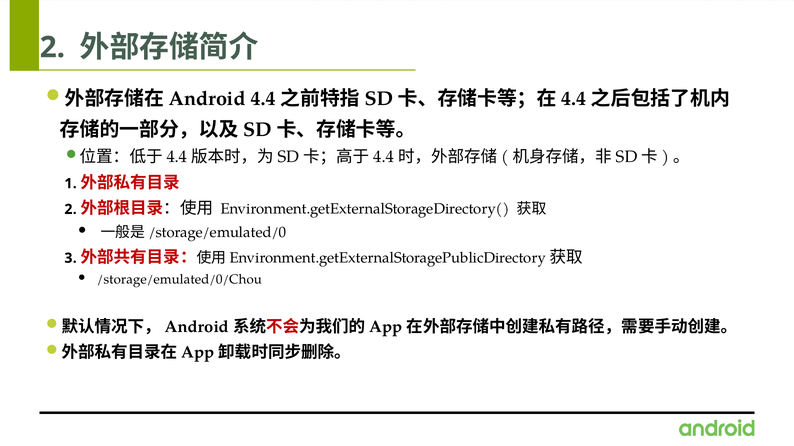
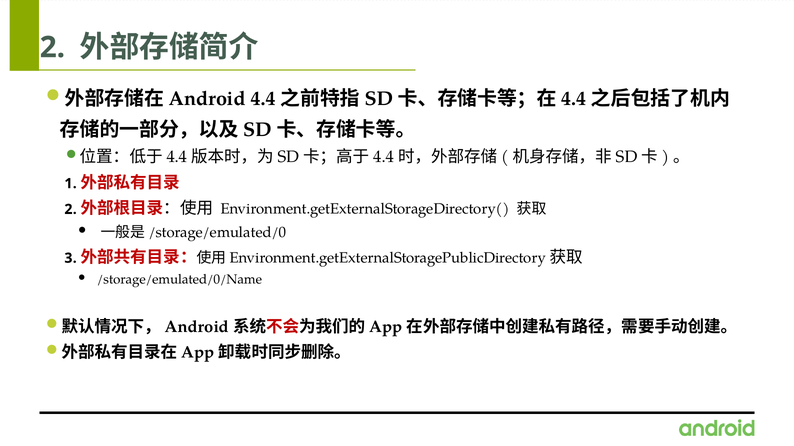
/storage/emulated/0/Chou: /storage/emulated/0/Chou -> /storage/emulated/0/Name
